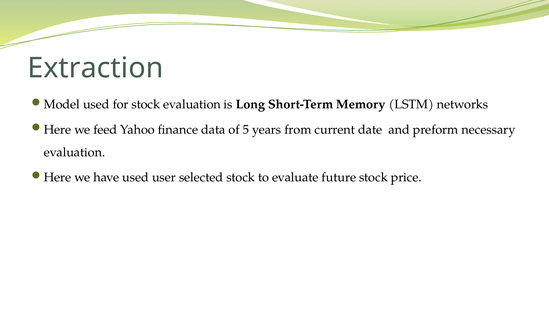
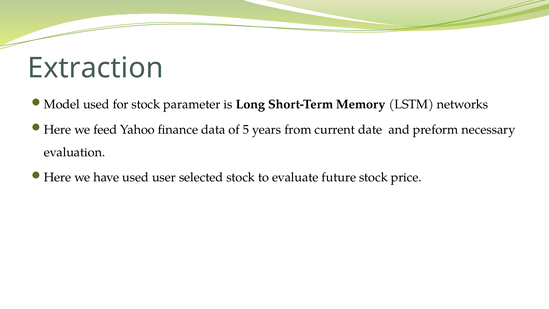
stock evaluation: evaluation -> parameter
